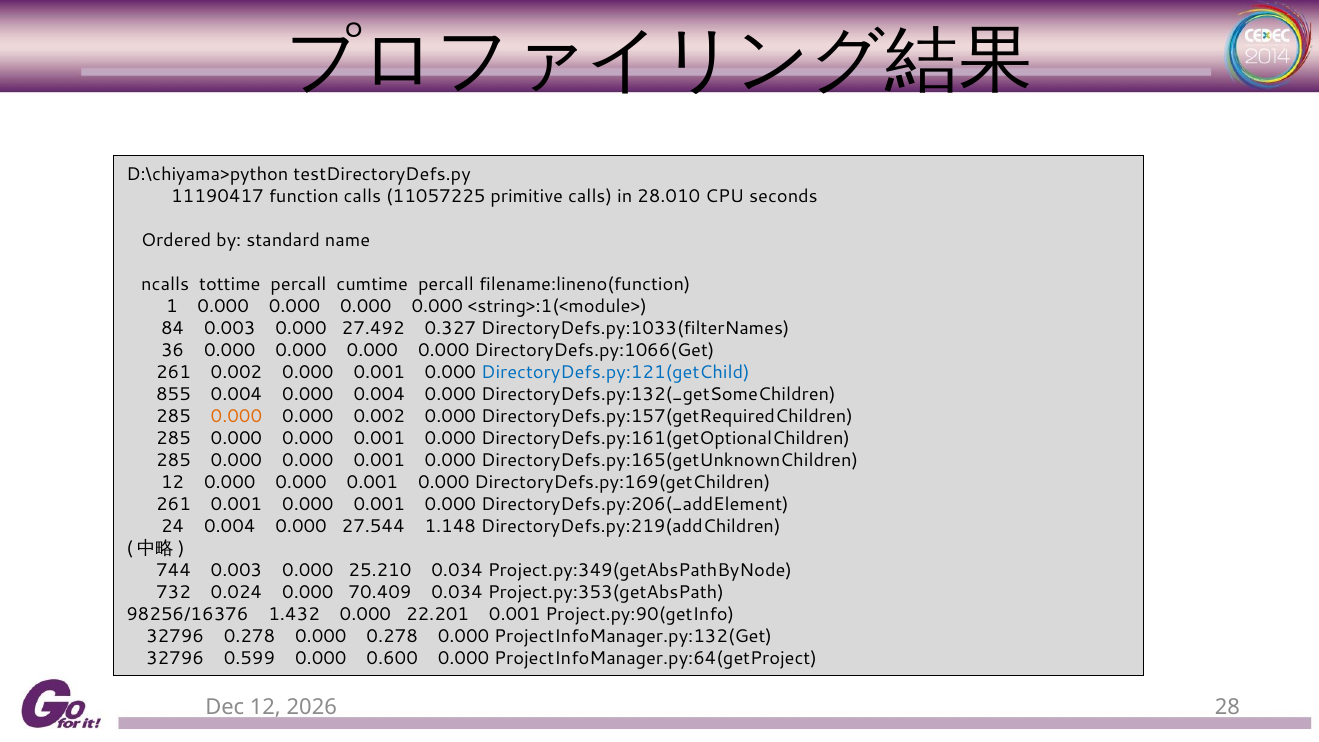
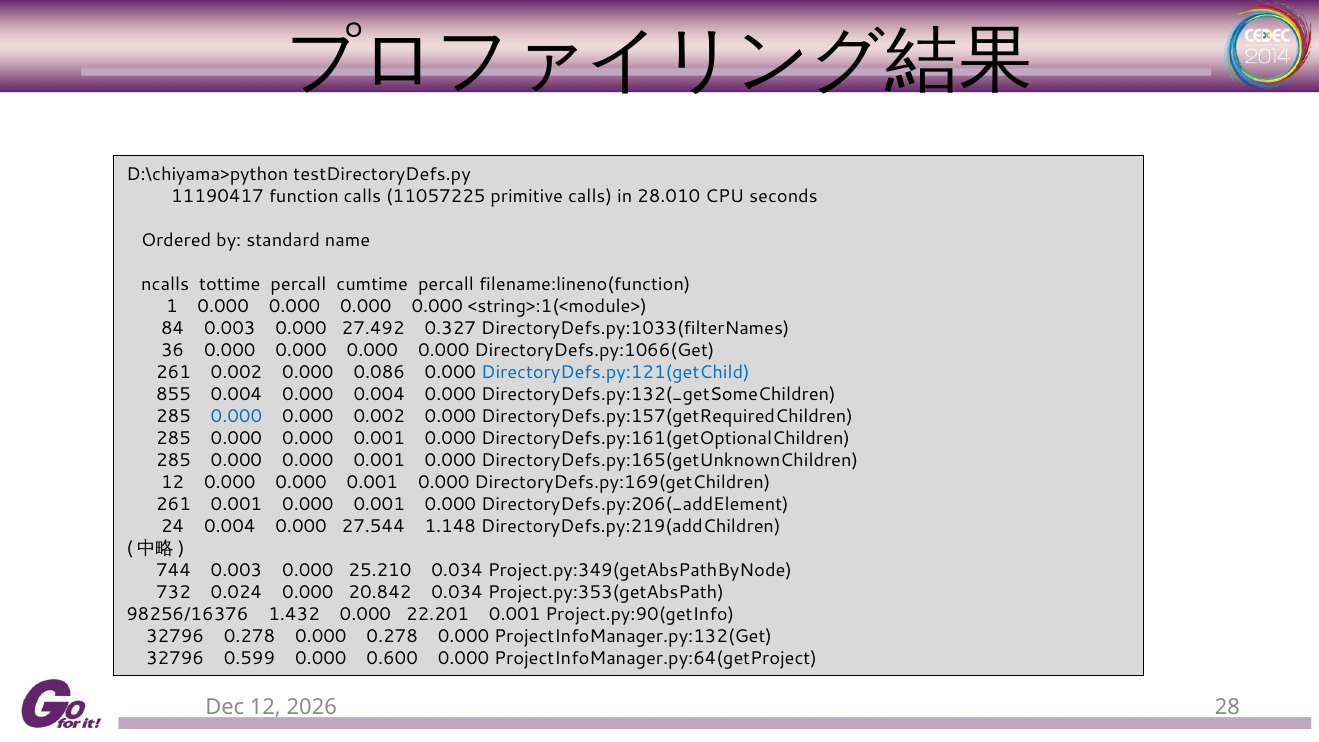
0.002 0.000 0.001: 0.001 -> 0.086
0.000 at (236, 417) colour: orange -> blue
70.409: 70.409 -> 20.842
